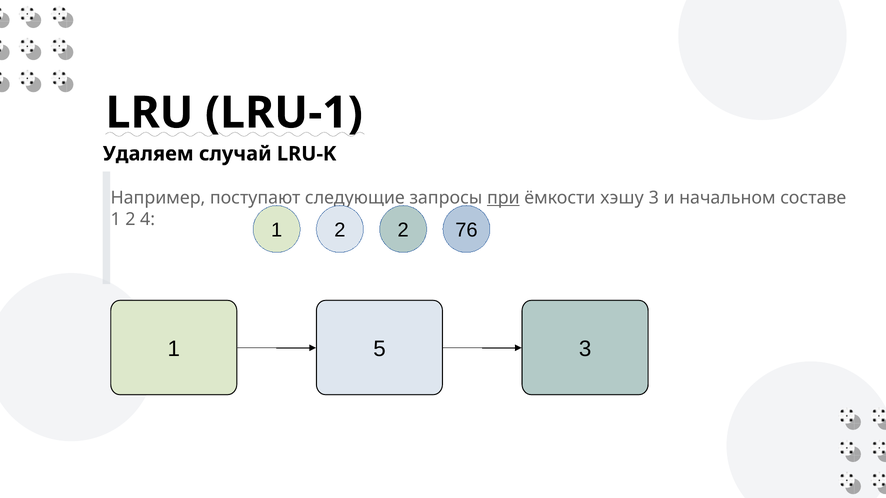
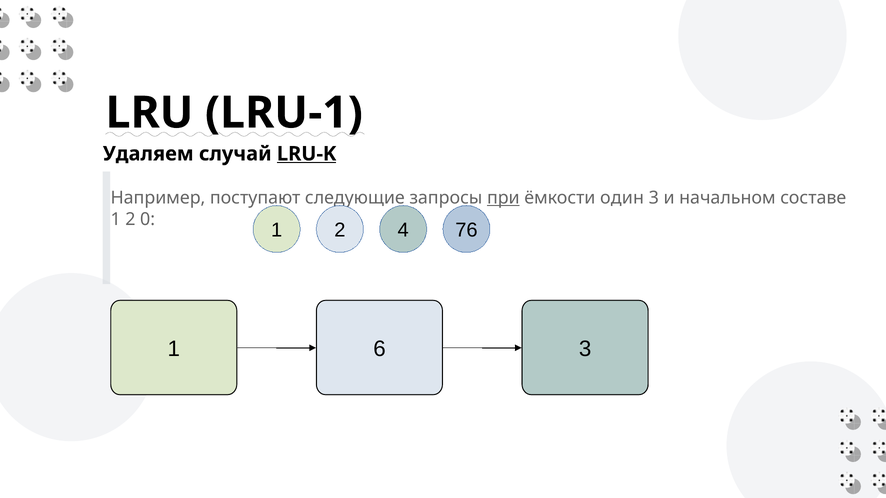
LRU-K underline: none -> present
хэшу: хэшу -> один
4: 4 -> 0
2 2: 2 -> 4
5: 5 -> 6
